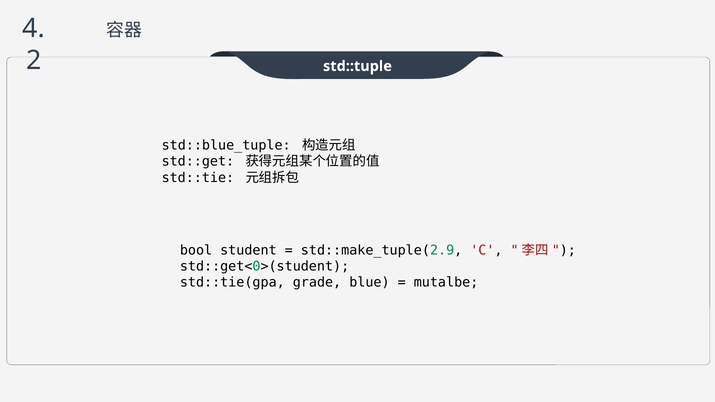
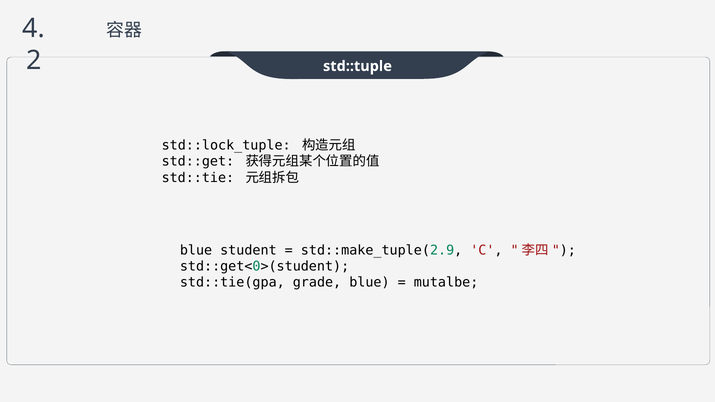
std::blue_tuple: std::blue_tuple -> std::lock_tuple
bool at (196, 250): bool -> blue
